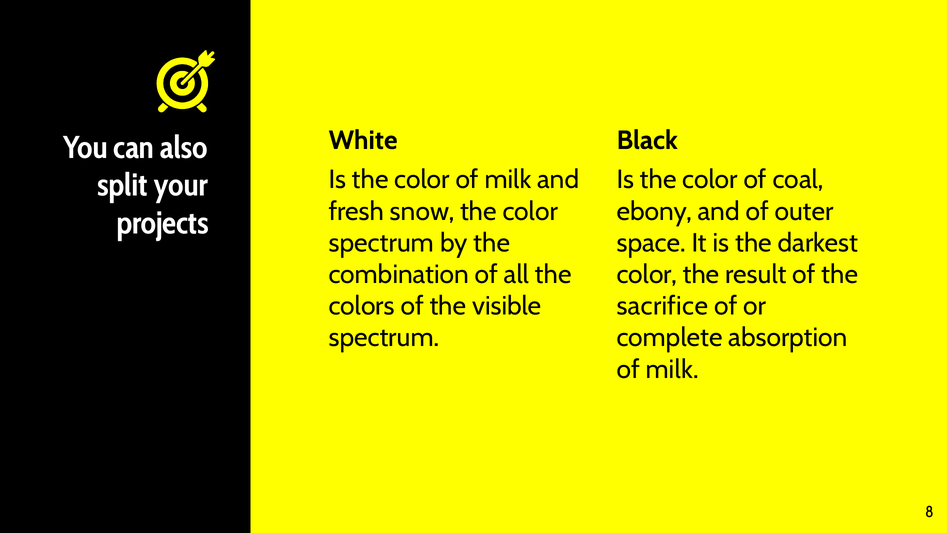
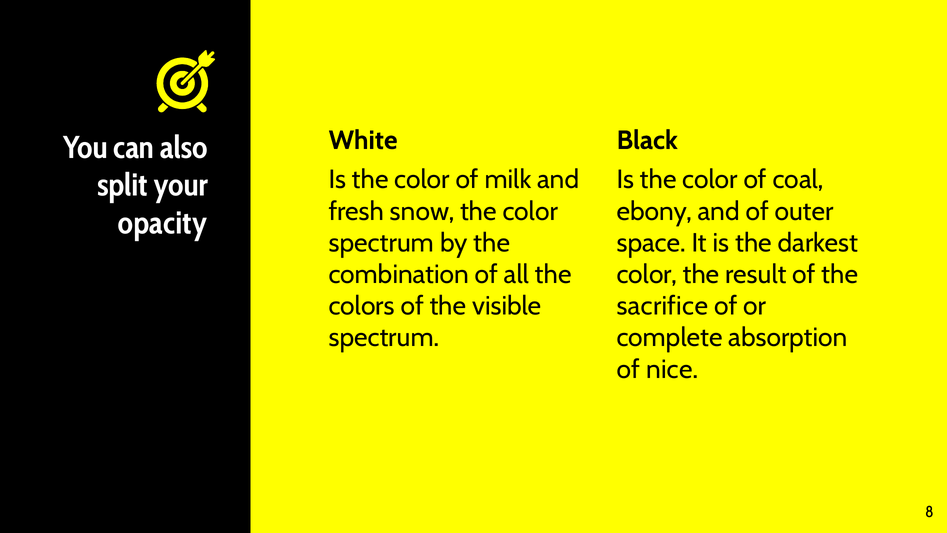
projects: projects -> opacity
milk at (672, 369): milk -> nice
